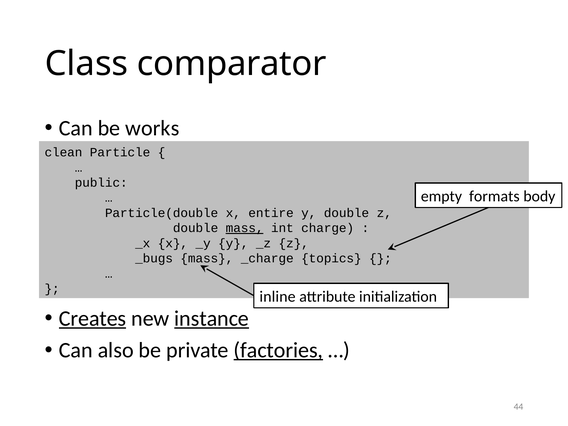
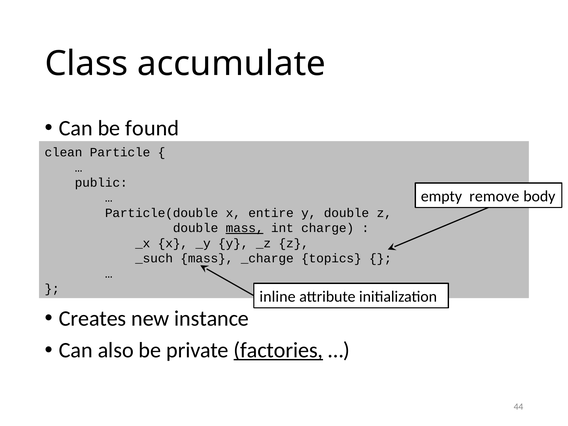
comparator: comparator -> accumulate
works: works -> found
formats: formats -> remove
_bugs: _bugs -> _such
Creates underline: present -> none
instance underline: present -> none
